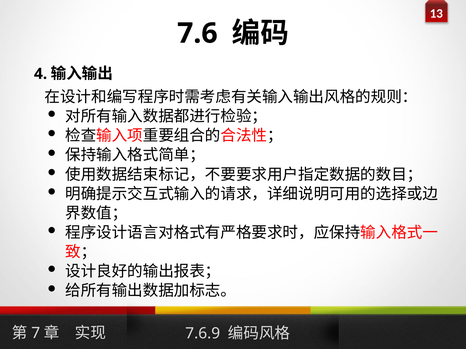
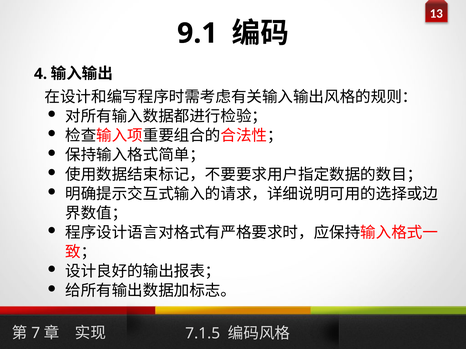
7.6: 7.6 -> 9.1
7.6.9: 7.6.9 -> 7.1.5
